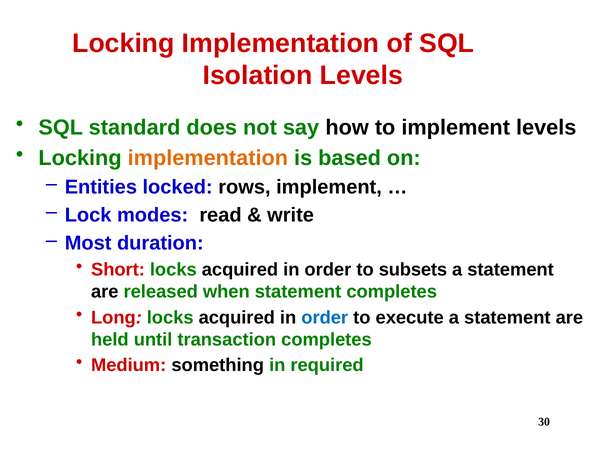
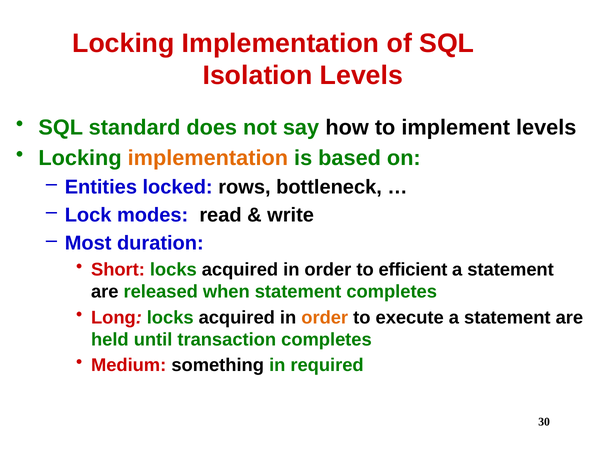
rows implement: implement -> bottleneck
subsets: subsets -> efficient
order at (325, 317) colour: blue -> orange
